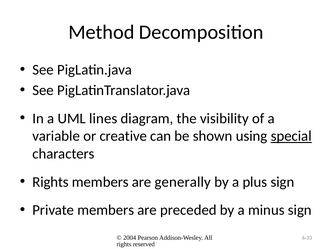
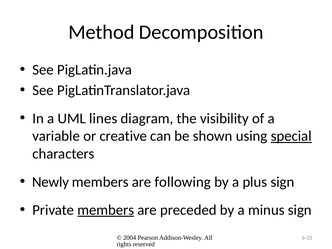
Rights at (50, 182): Rights -> Newly
generally: generally -> following
members at (106, 210) underline: none -> present
